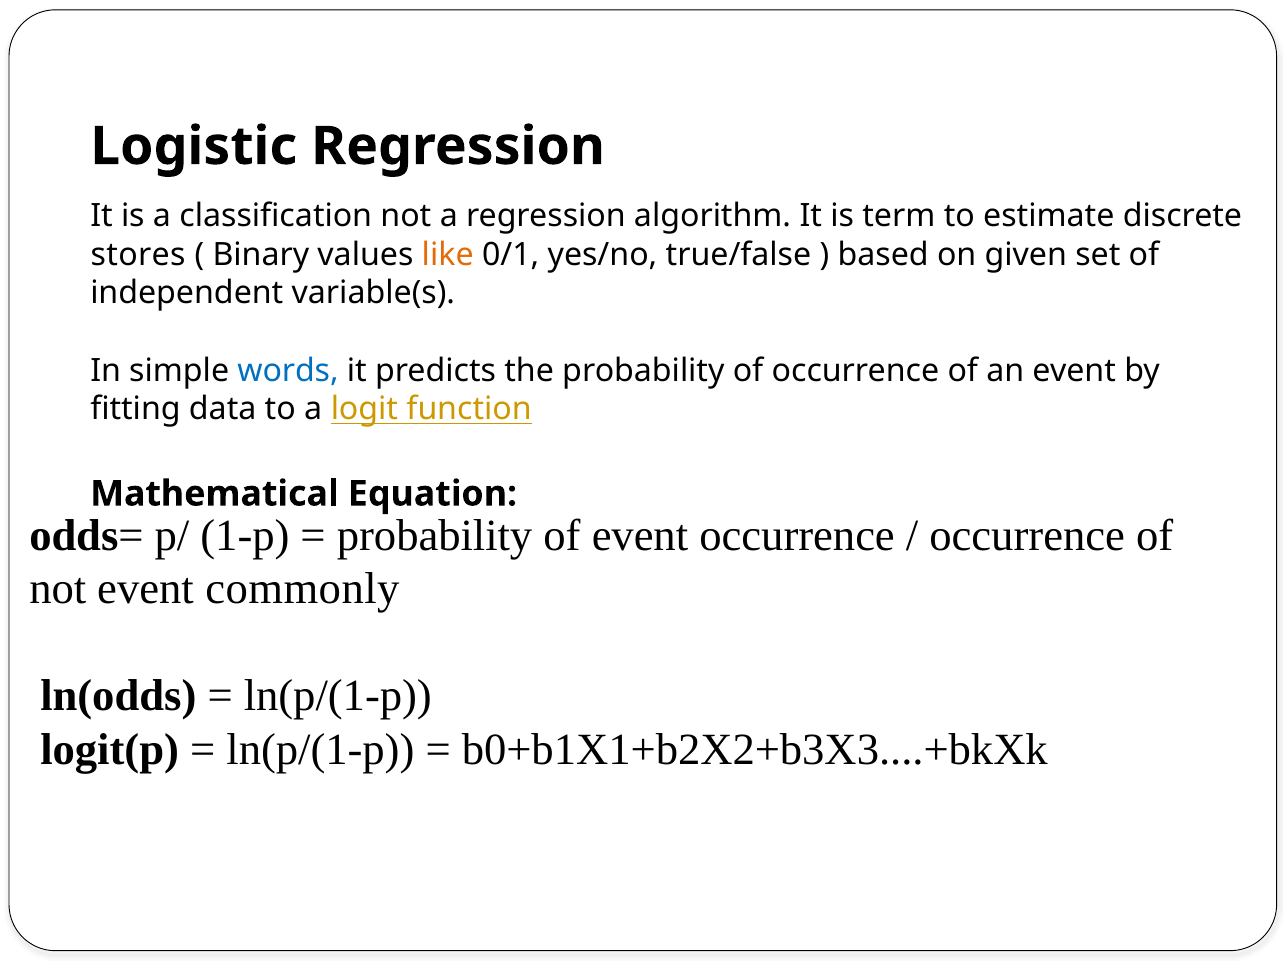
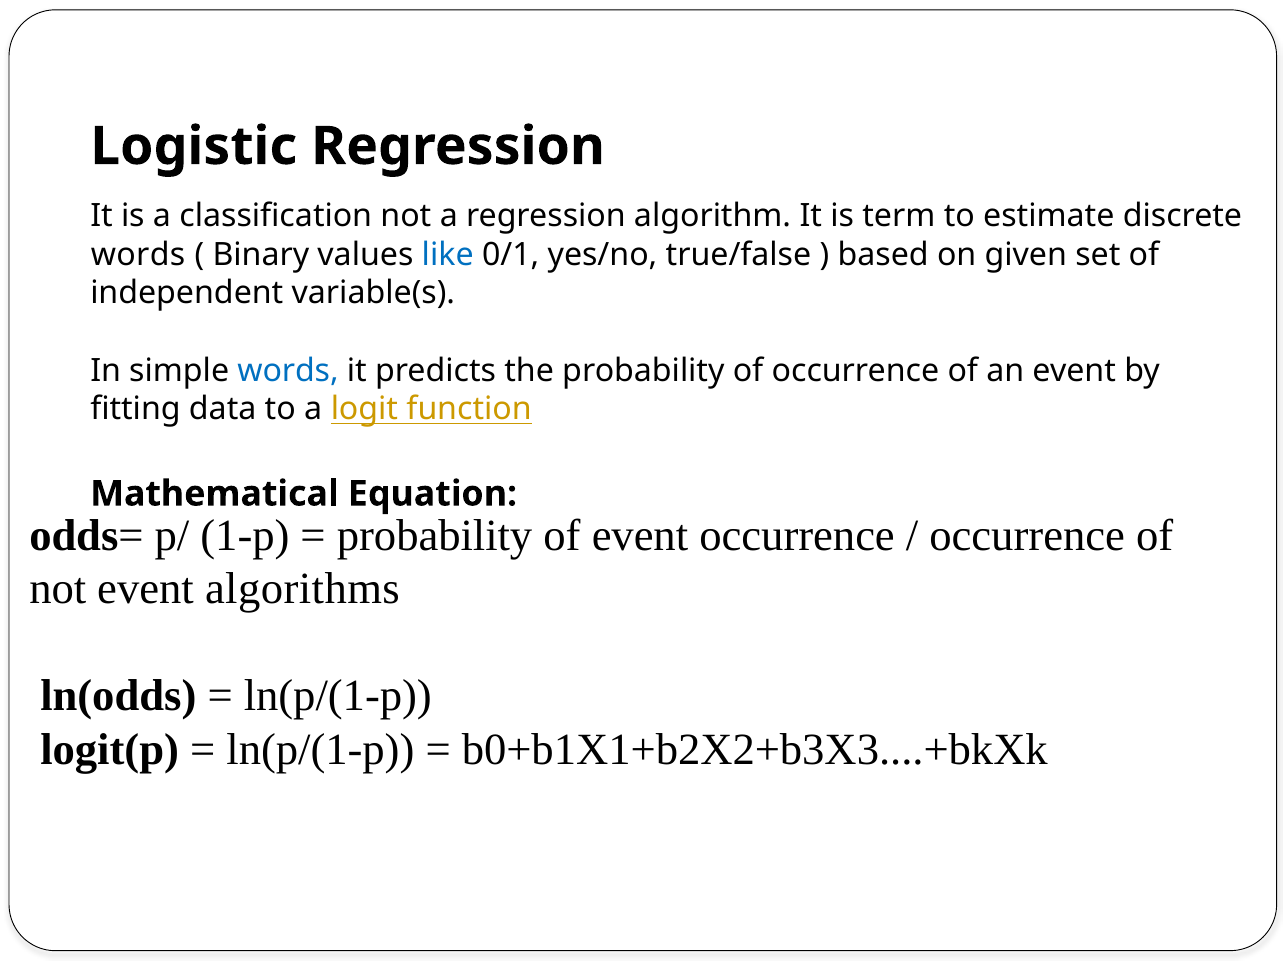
stores at (138, 255): stores -> words
like colour: orange -> blue
commonly: commonly -> algorithms
